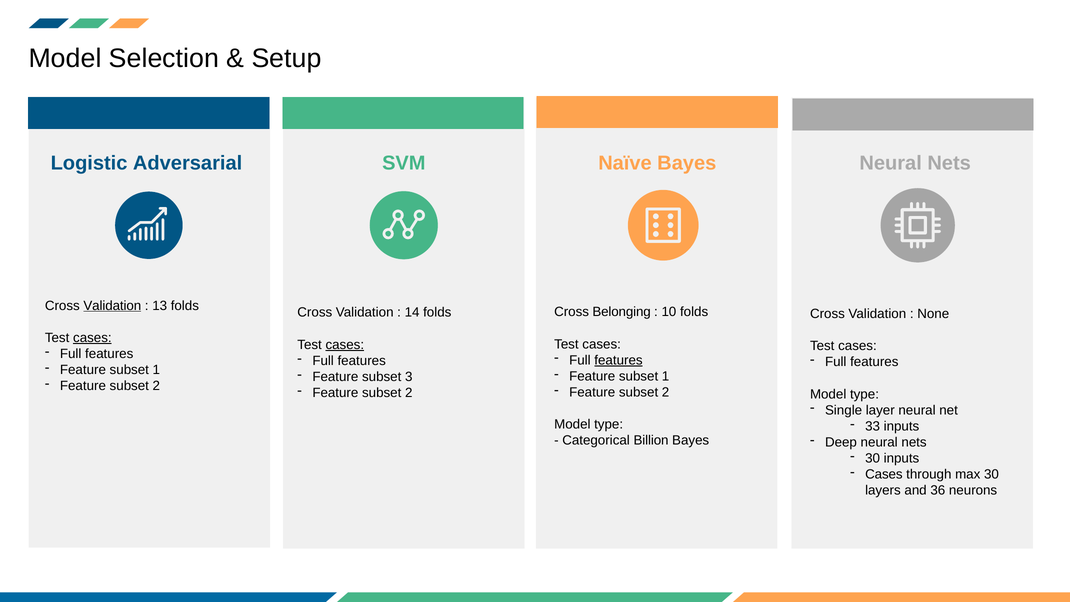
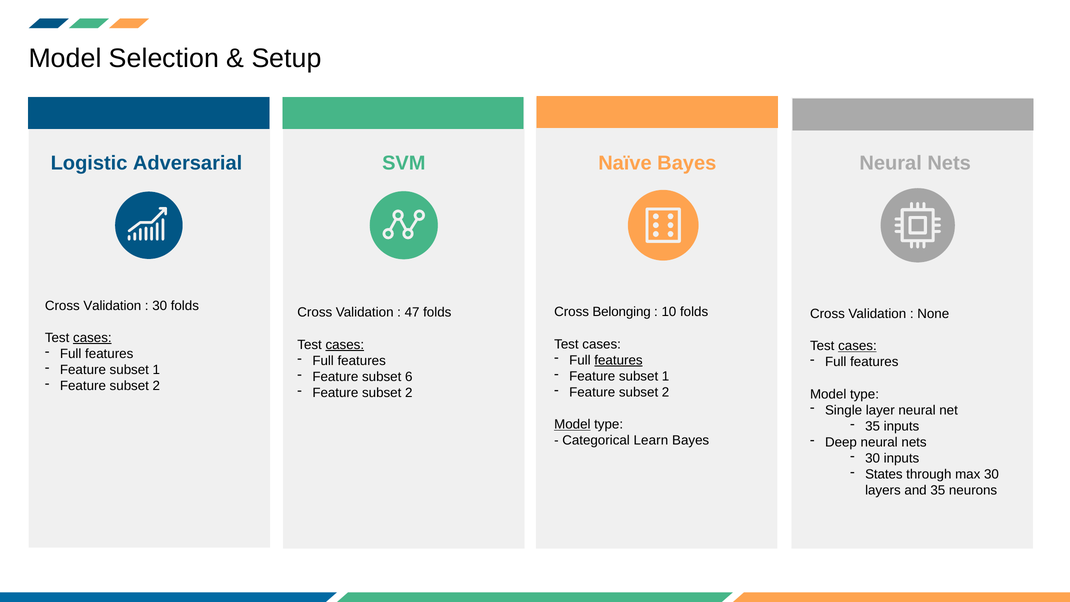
Validation at (112, 306) underline: present -> none
13 at (160, 306): 13 -> 30
14: 14 -> 47
cases at (857, 346) underline: none -> present
3: 3 -> 6
Model at (572, 424) underline: none -> present
33 at (873, 426): 33 -> 35
Billion: Billion -> Learn
Cases at (884, 474): Cases -> States
and 36: 36 -> 35
